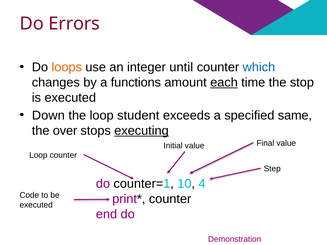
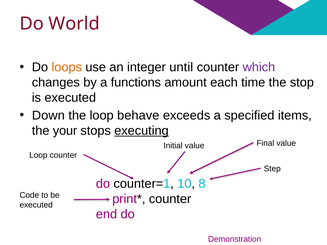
Errors: Errors -> World
which colour: blue -> purple
each underline: present -> none
student: student -> behave
same: same -> items
over: over -> your
4: 4 -> 8
